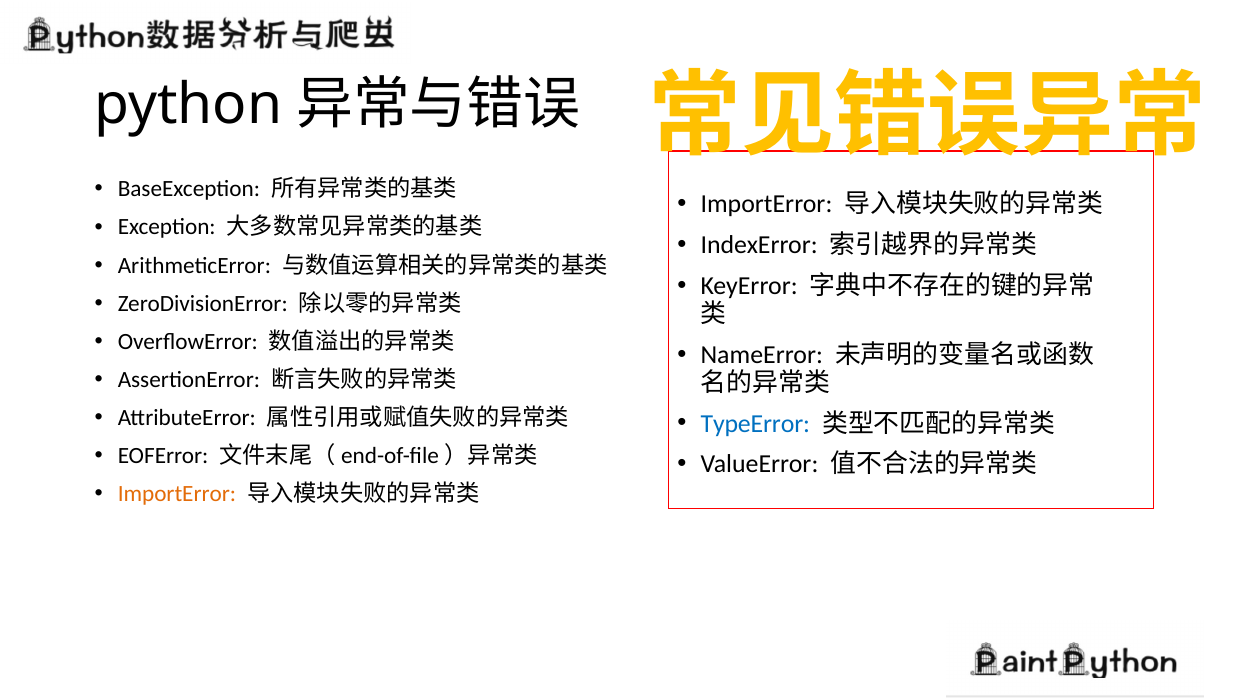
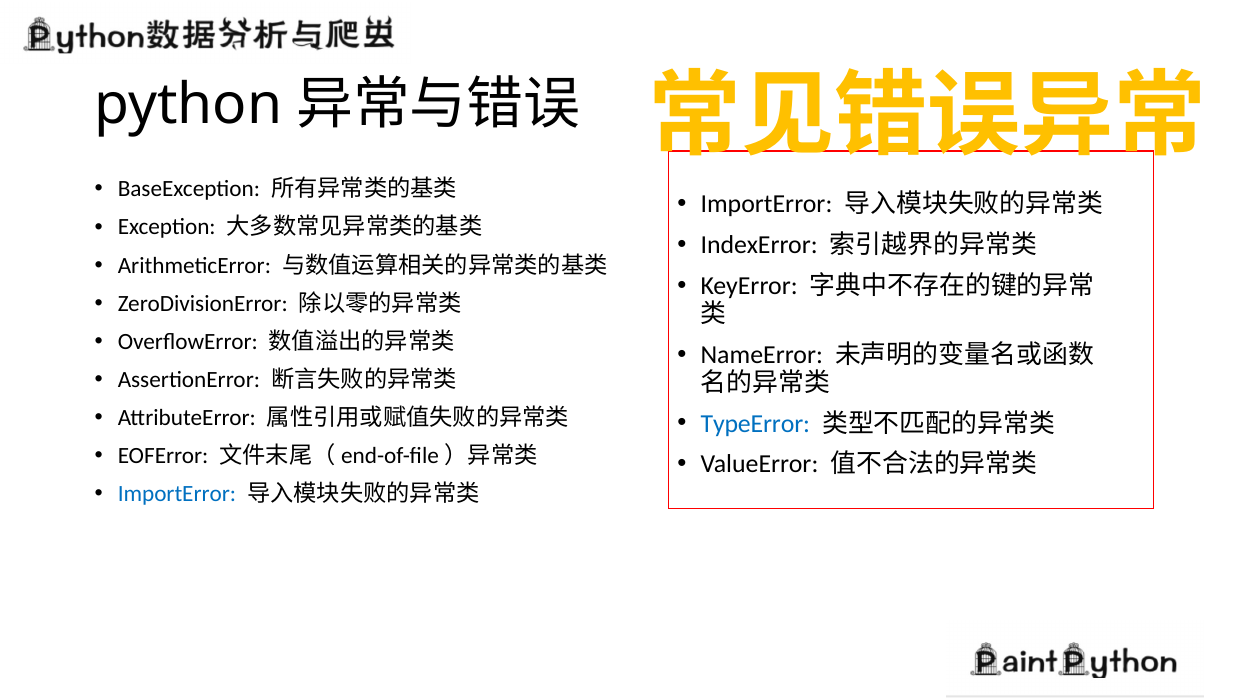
ImportError at (177, 493) colour: orange -> blue
